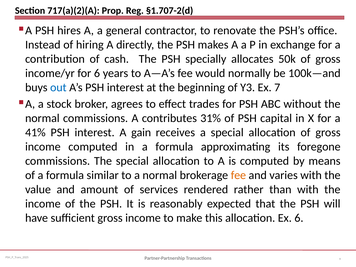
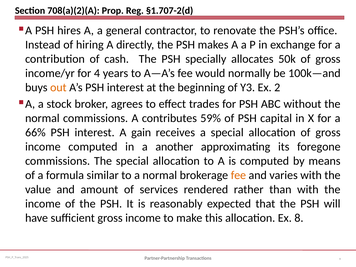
717(a)(2)(A: 717(a)(2)(A -> 708(a)(2)(A
for 6: 6 -> 4
out colour: blue -> orange
7: 7 -> 2
31%: 31% -> 59%
41%: 41% -> 66%
in a formula: formula -> another
Ex 6: 6 -> 8
